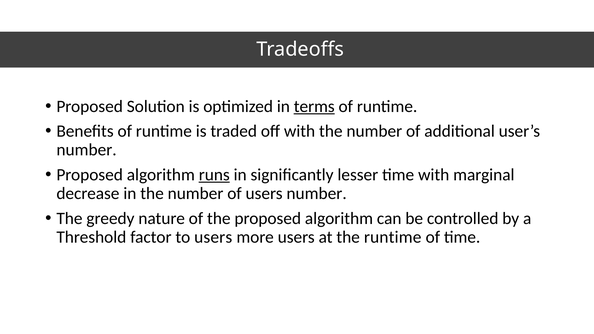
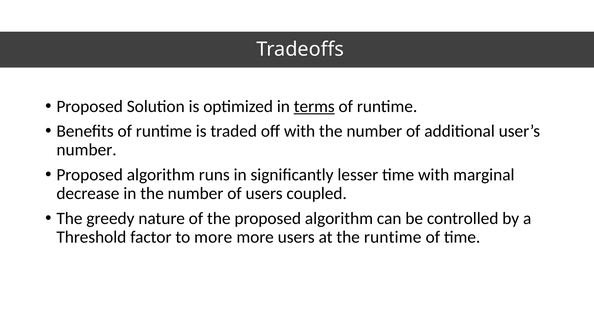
runs underline: present -> none
users number: number -> coupled
to users: users -> more
